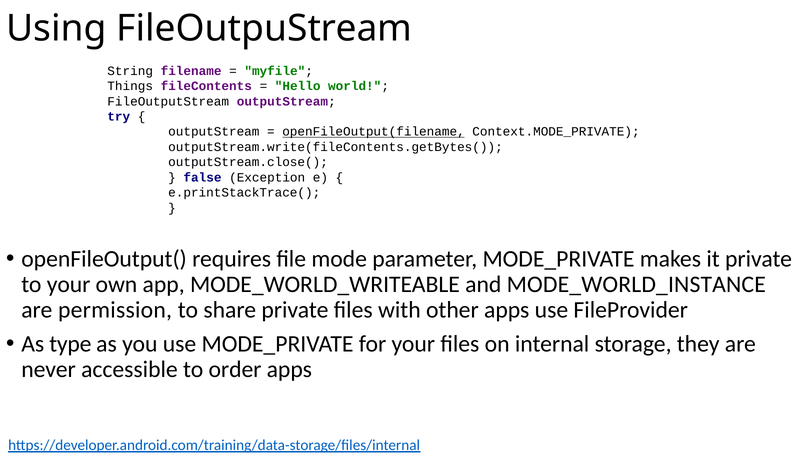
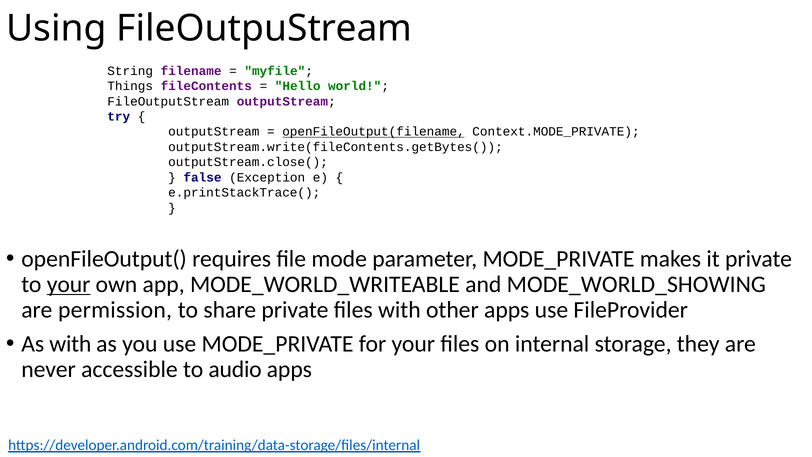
your at (69, 284) underline: none -> present
MODE_WORLD_INSTANCE: MODE_WORLD_INSTANCE -> MODE_WORLD_SHOWING
As type: type -> with
order: order -> audio
